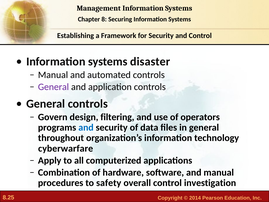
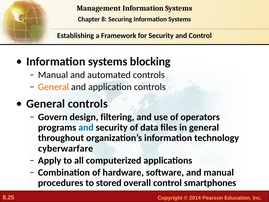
disaster: disaster -> blocking
General at (53, 87) colour: purple -> orange
safety: safety -> stored
investigation: investigation -> smartphones
